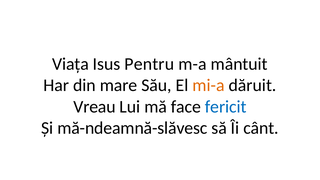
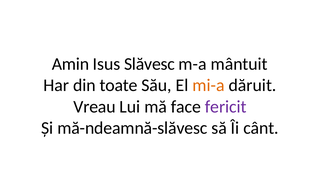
Viața: Viața -> Amin
Pentru: Pentru -> Slăvesc
mare: mare -> toate
fericit colour: blue -> purple
